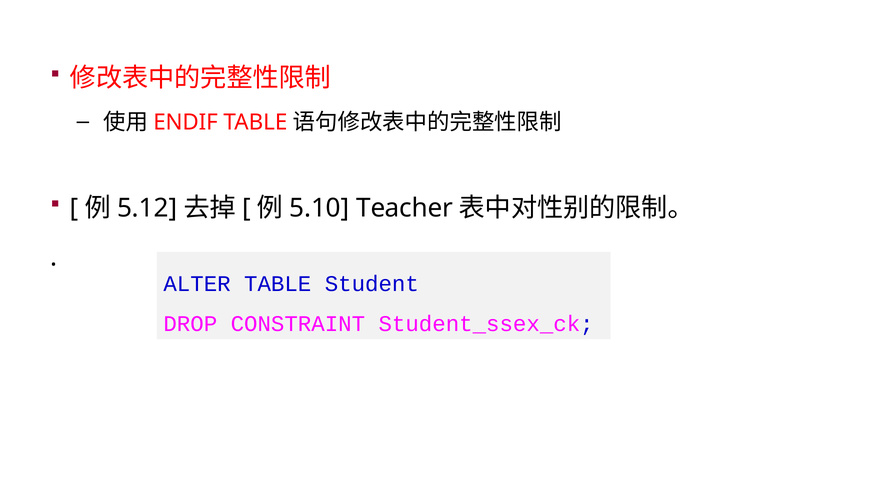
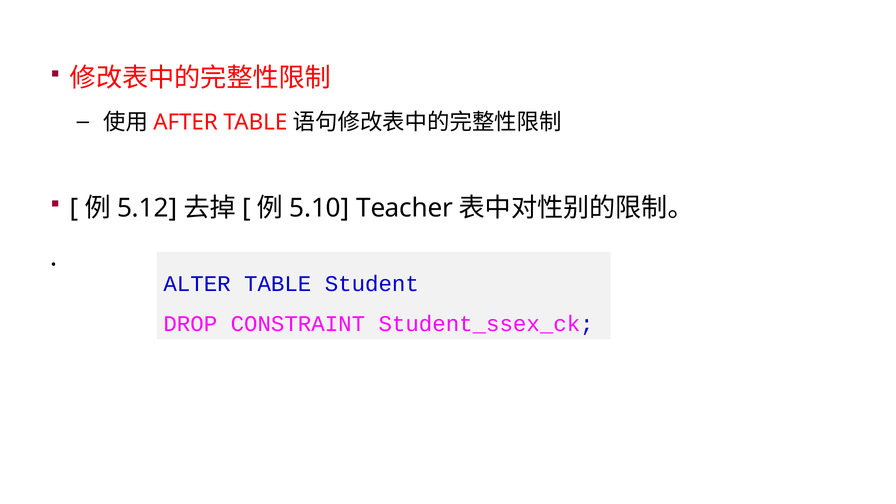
ENDIF: ENDIF -> AFTER
